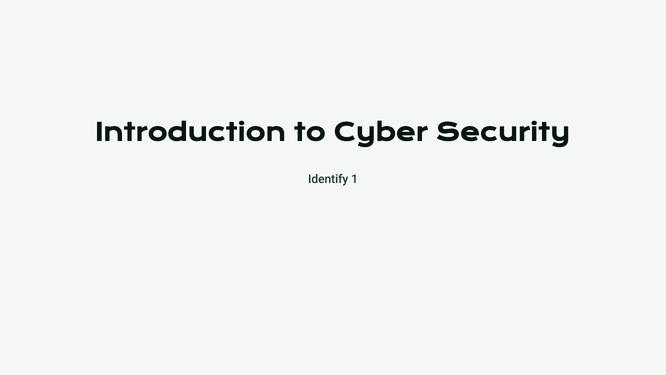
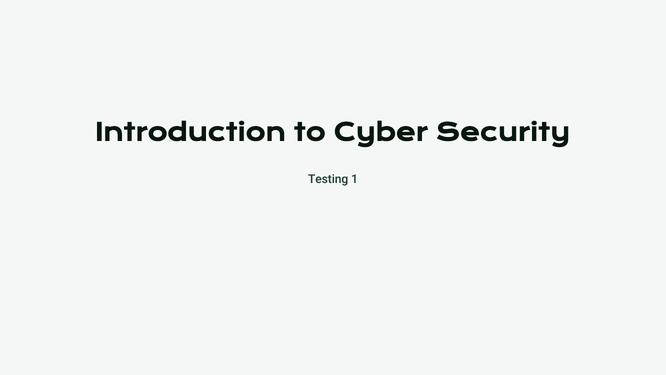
Identify: Identify -> Testing
